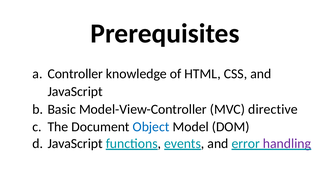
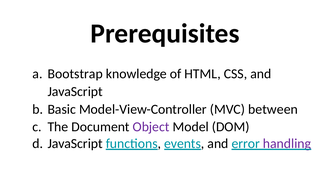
Controller: Controller -> Bootstrap
directive: directive -> between
Object colour: blue -> purple
